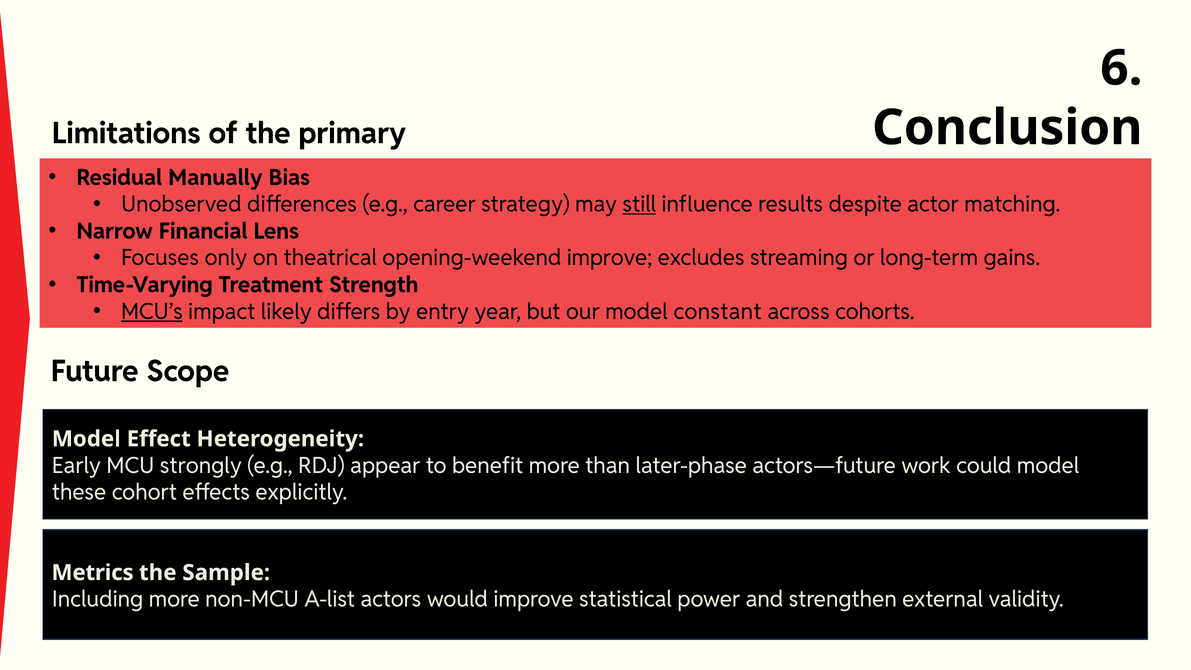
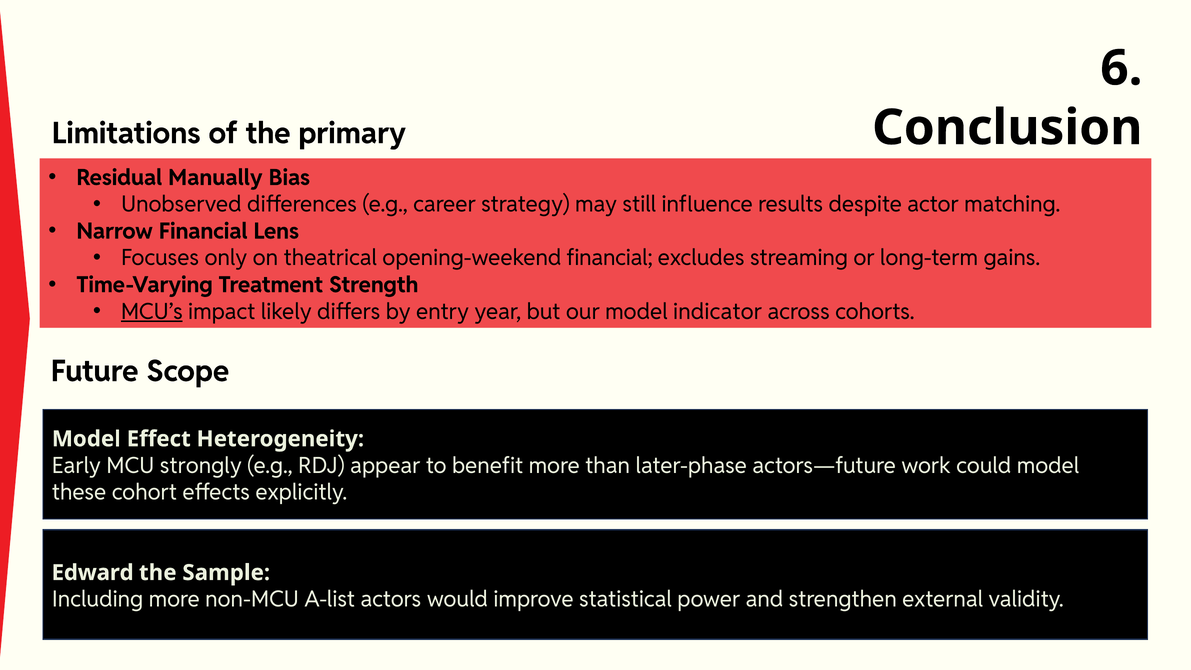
still underline: present -> none
opening-weekend improve: improve -> financial
constant: constant -> indicator
Metrics: Metrics -> Edward
